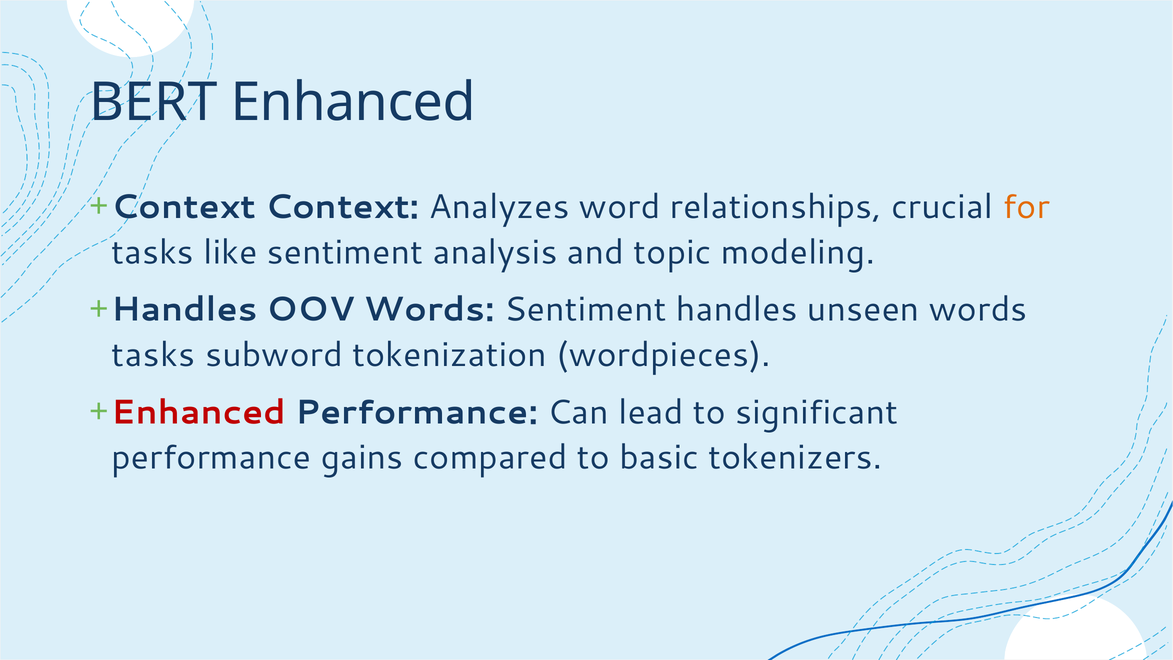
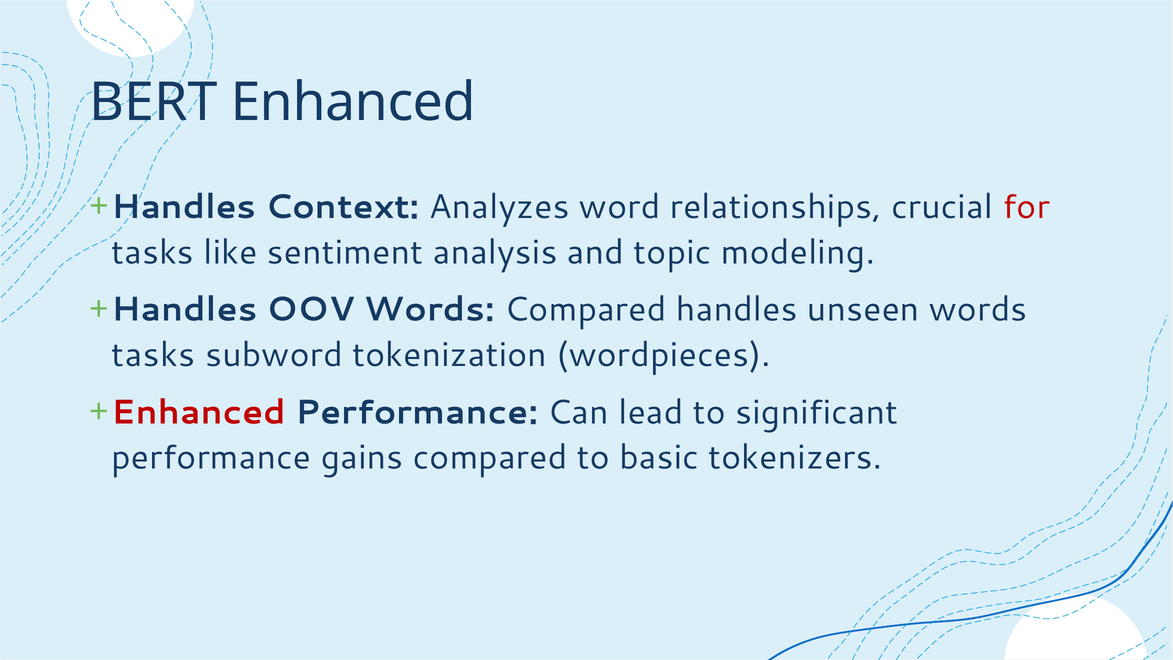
Context at (184, 207): Context -> Handles
for colour: orange -> red
Words Sentiment: Sentiment -> Compared
